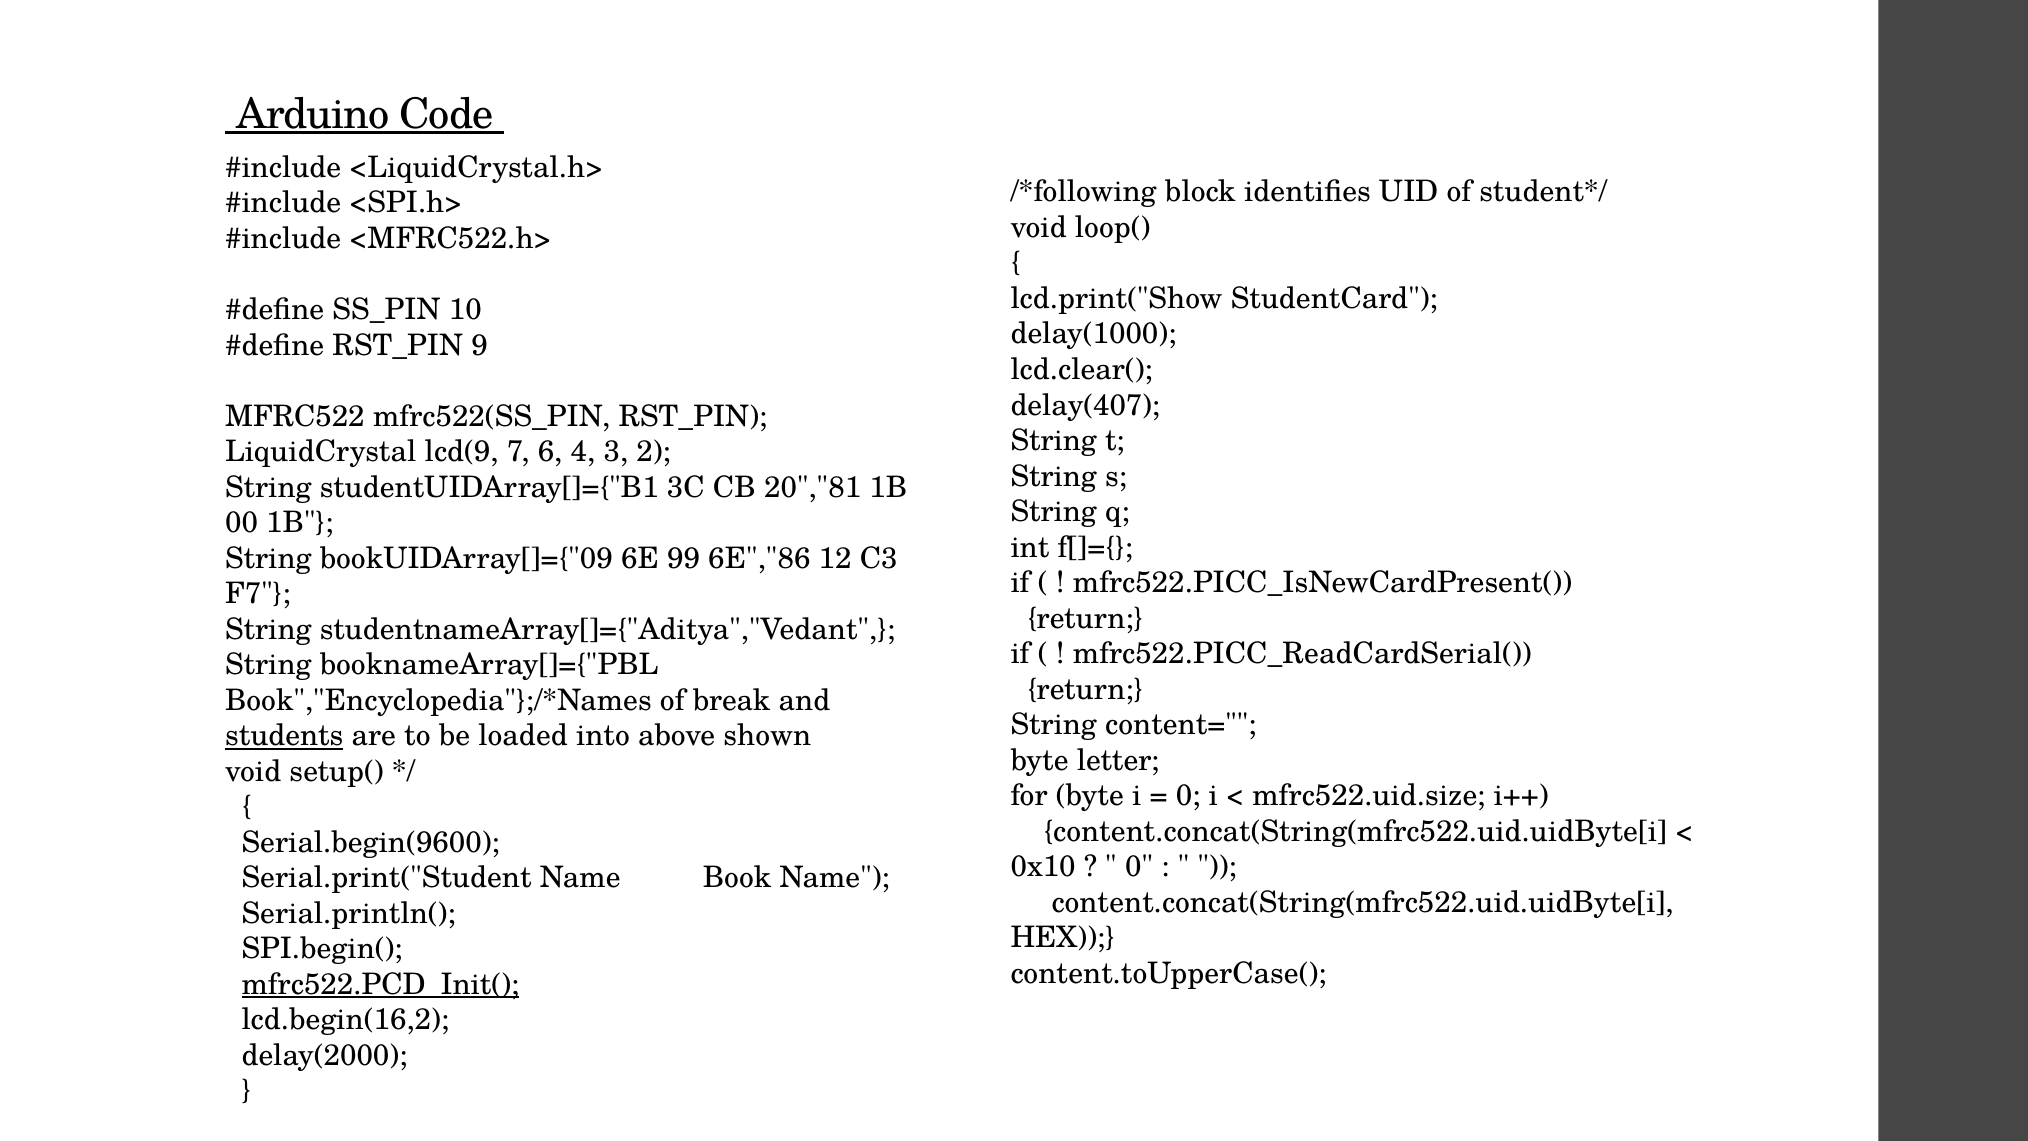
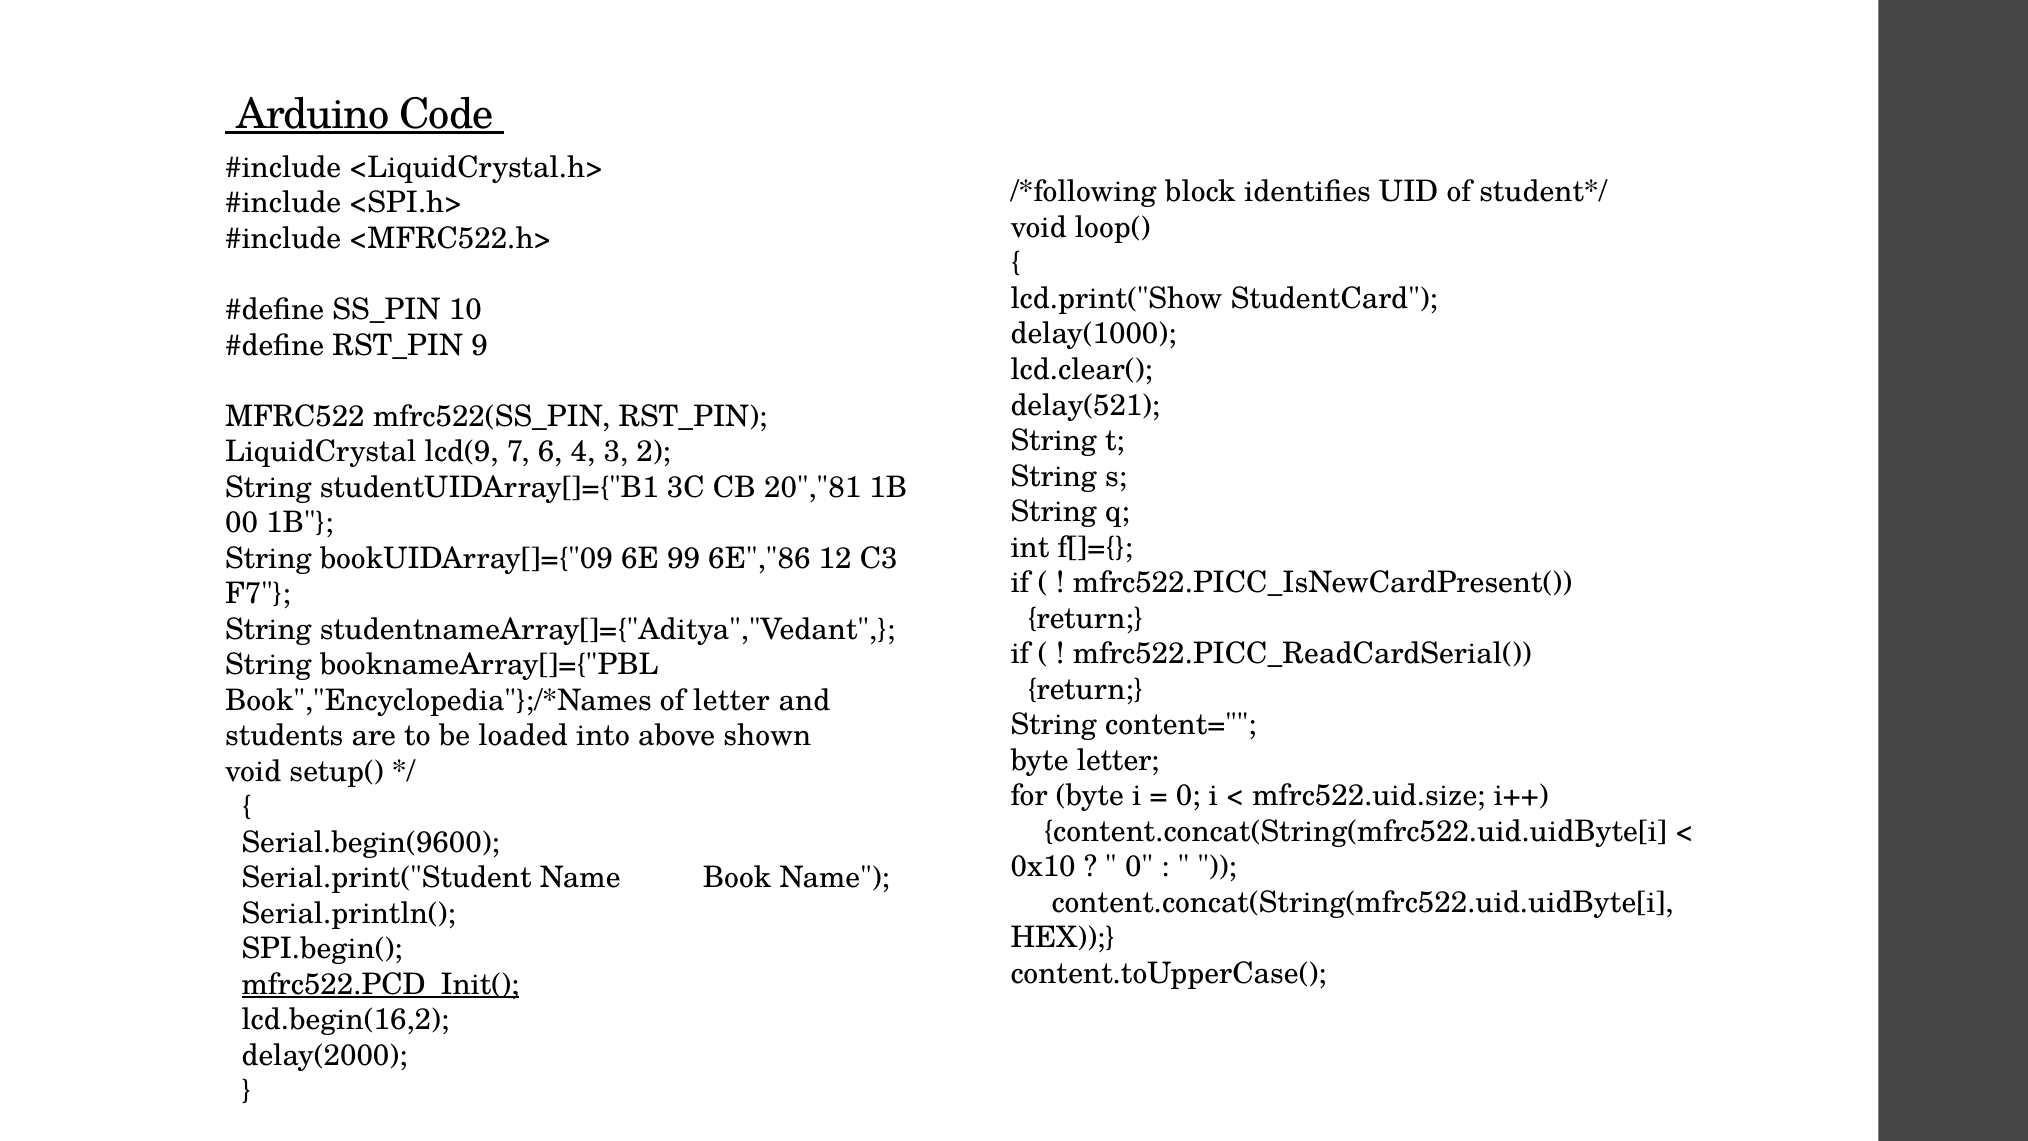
delay(407: delay(407 -> delay(521
of break: break -> letter
students underline: present -> none
